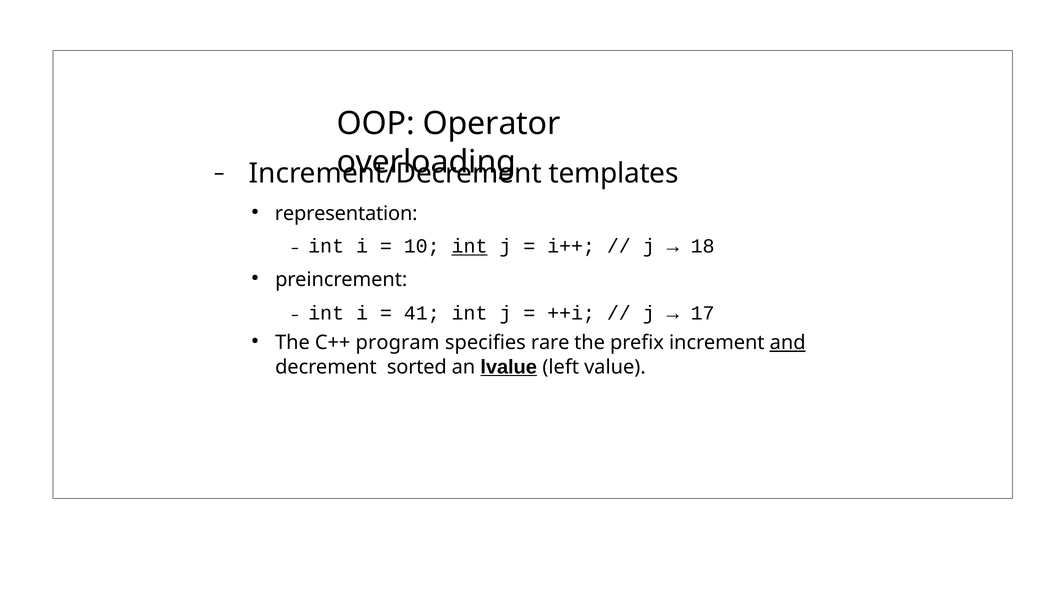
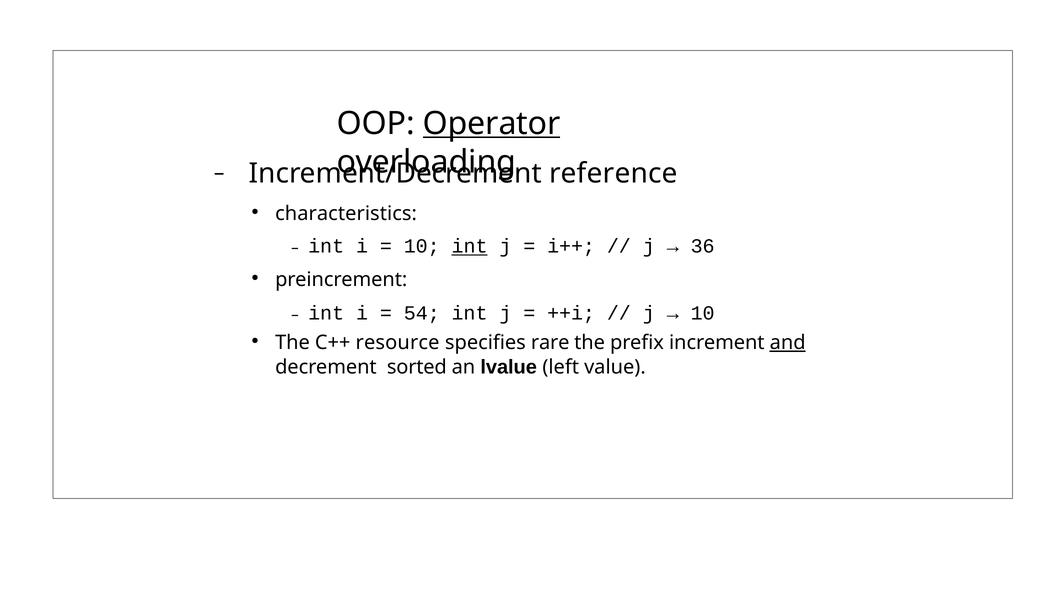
Operator underline: none -> present
templates: templates -> reference
representation: representation -> characteristics
18: 18 -> 36
41: 41 -> 54
17 at (703, 313): 17 -> 10
program: program -> resource
lvalue underline: present -> none
